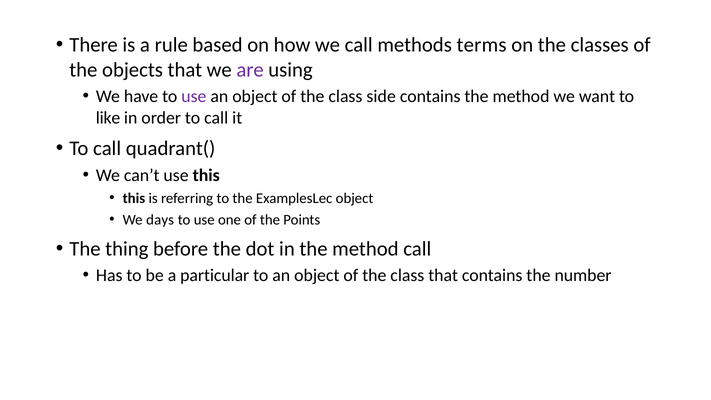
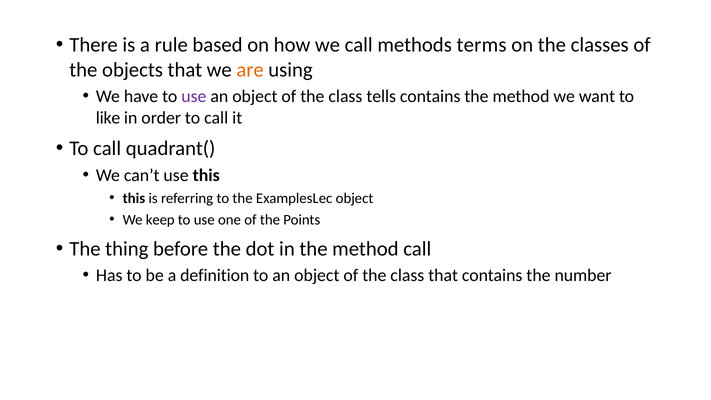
are colour: purple -> orange
side: side -> tells
days: days -> keep
particular: particular -> definition
